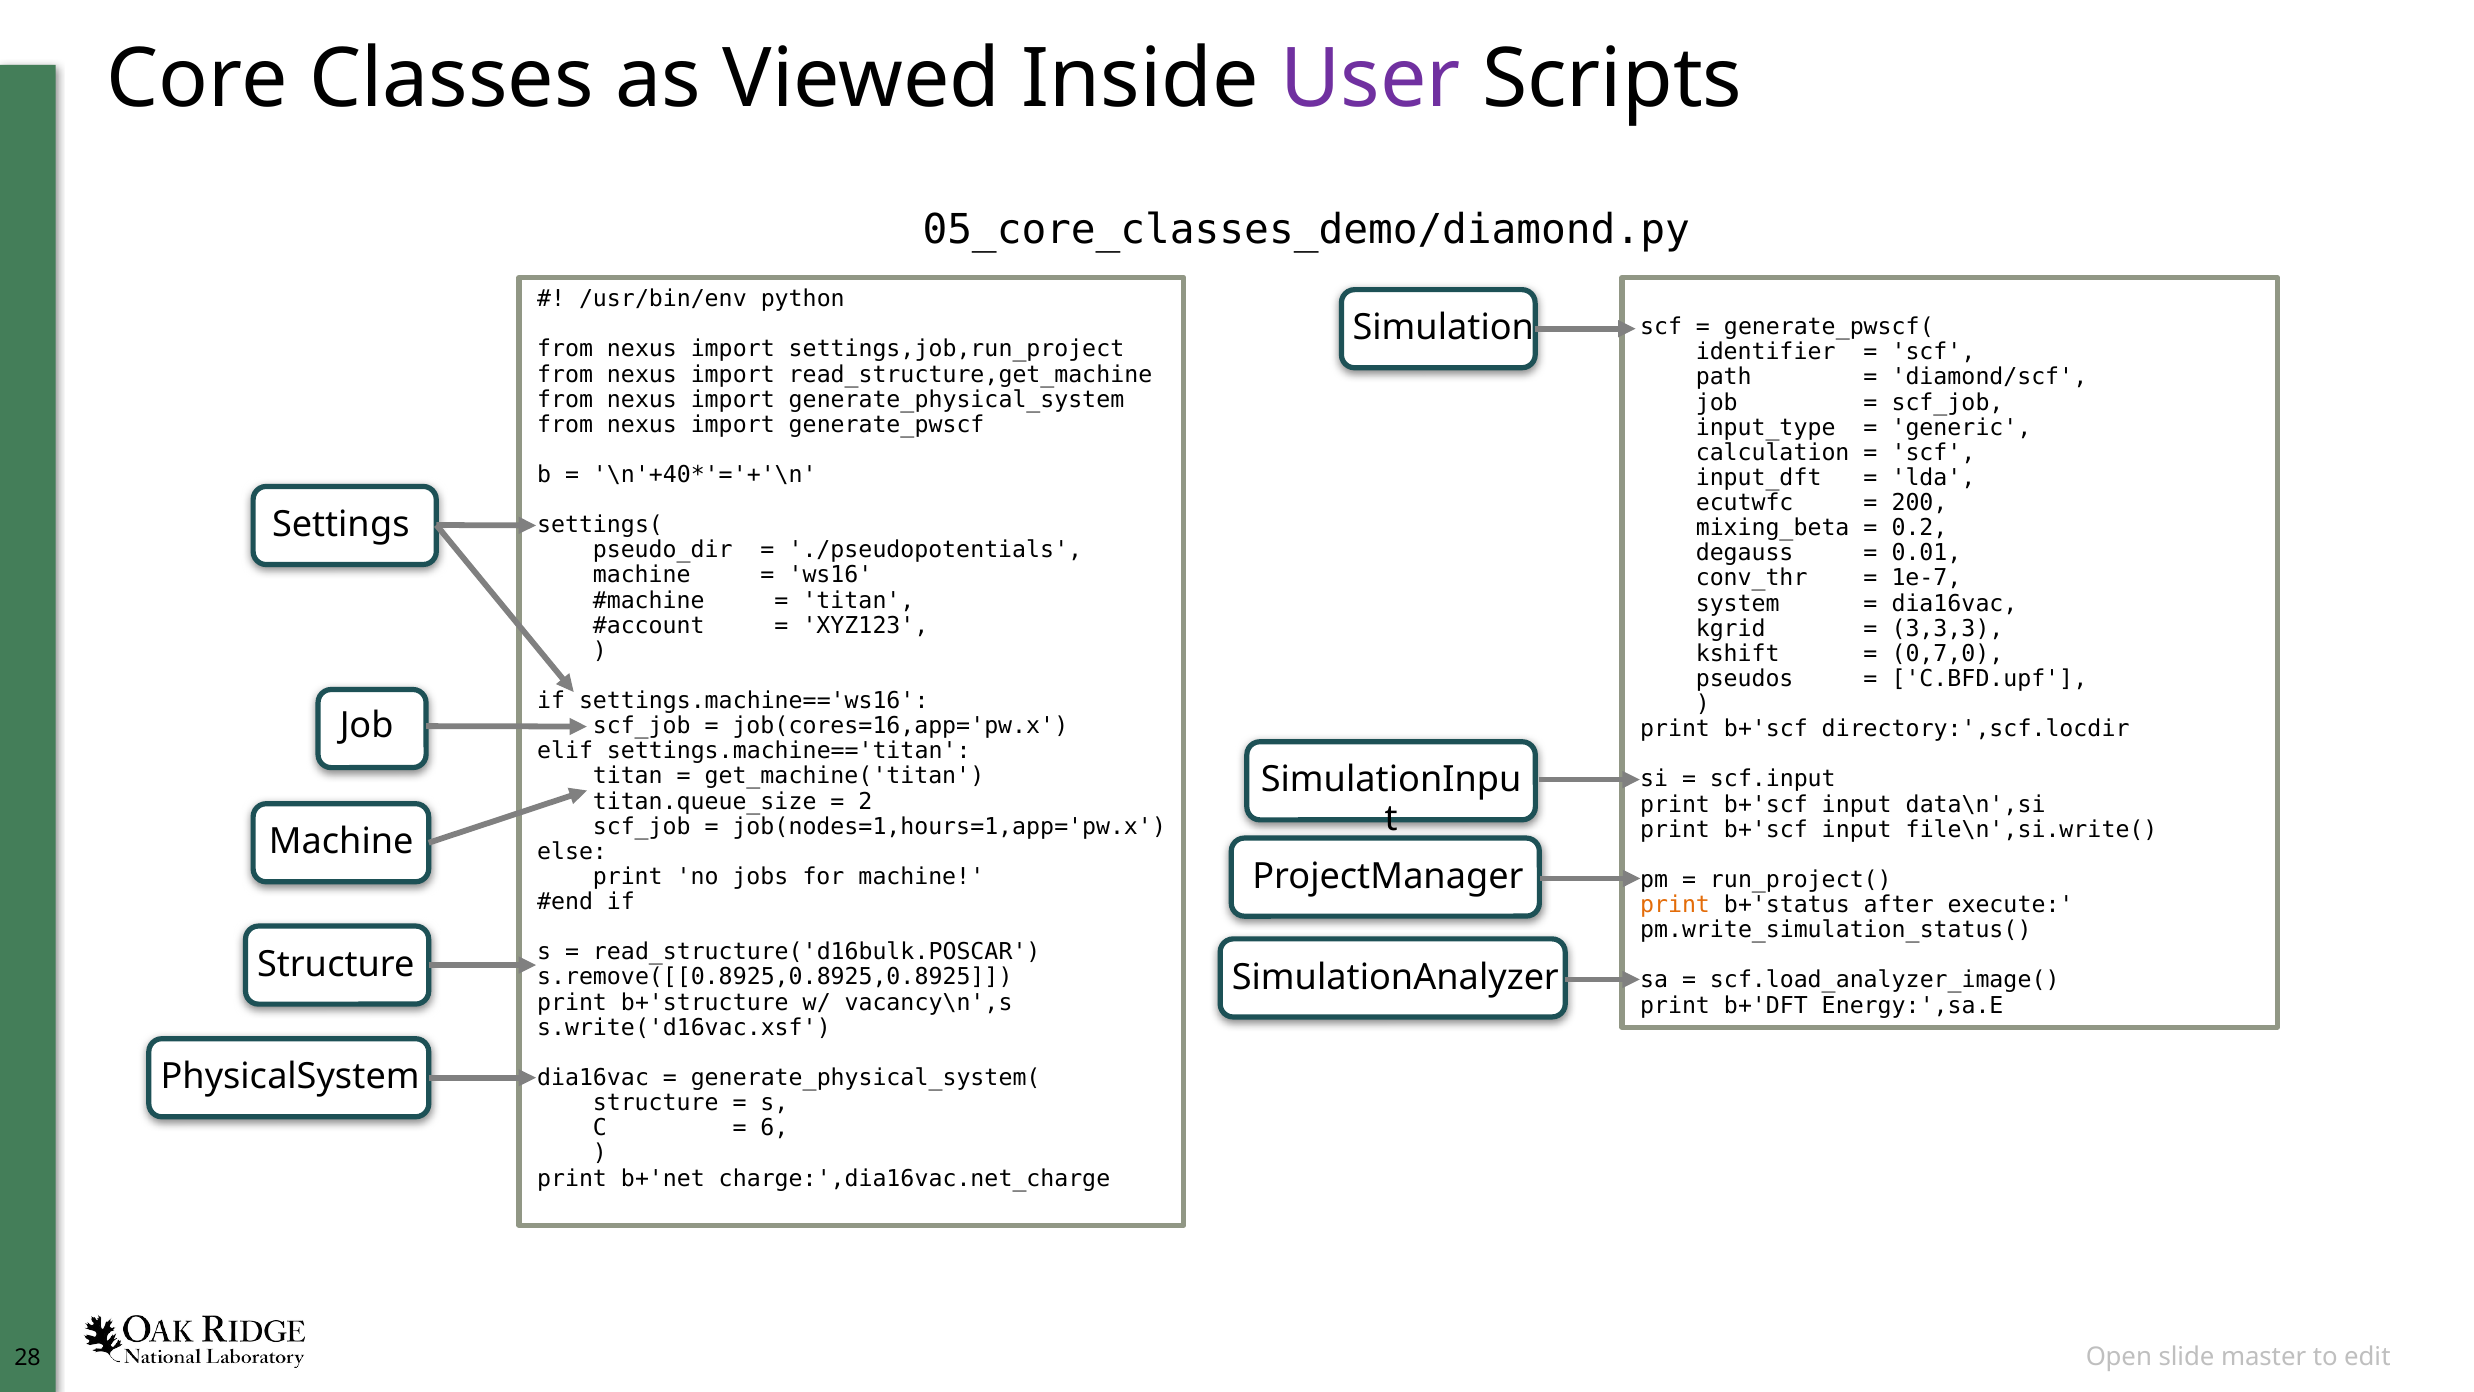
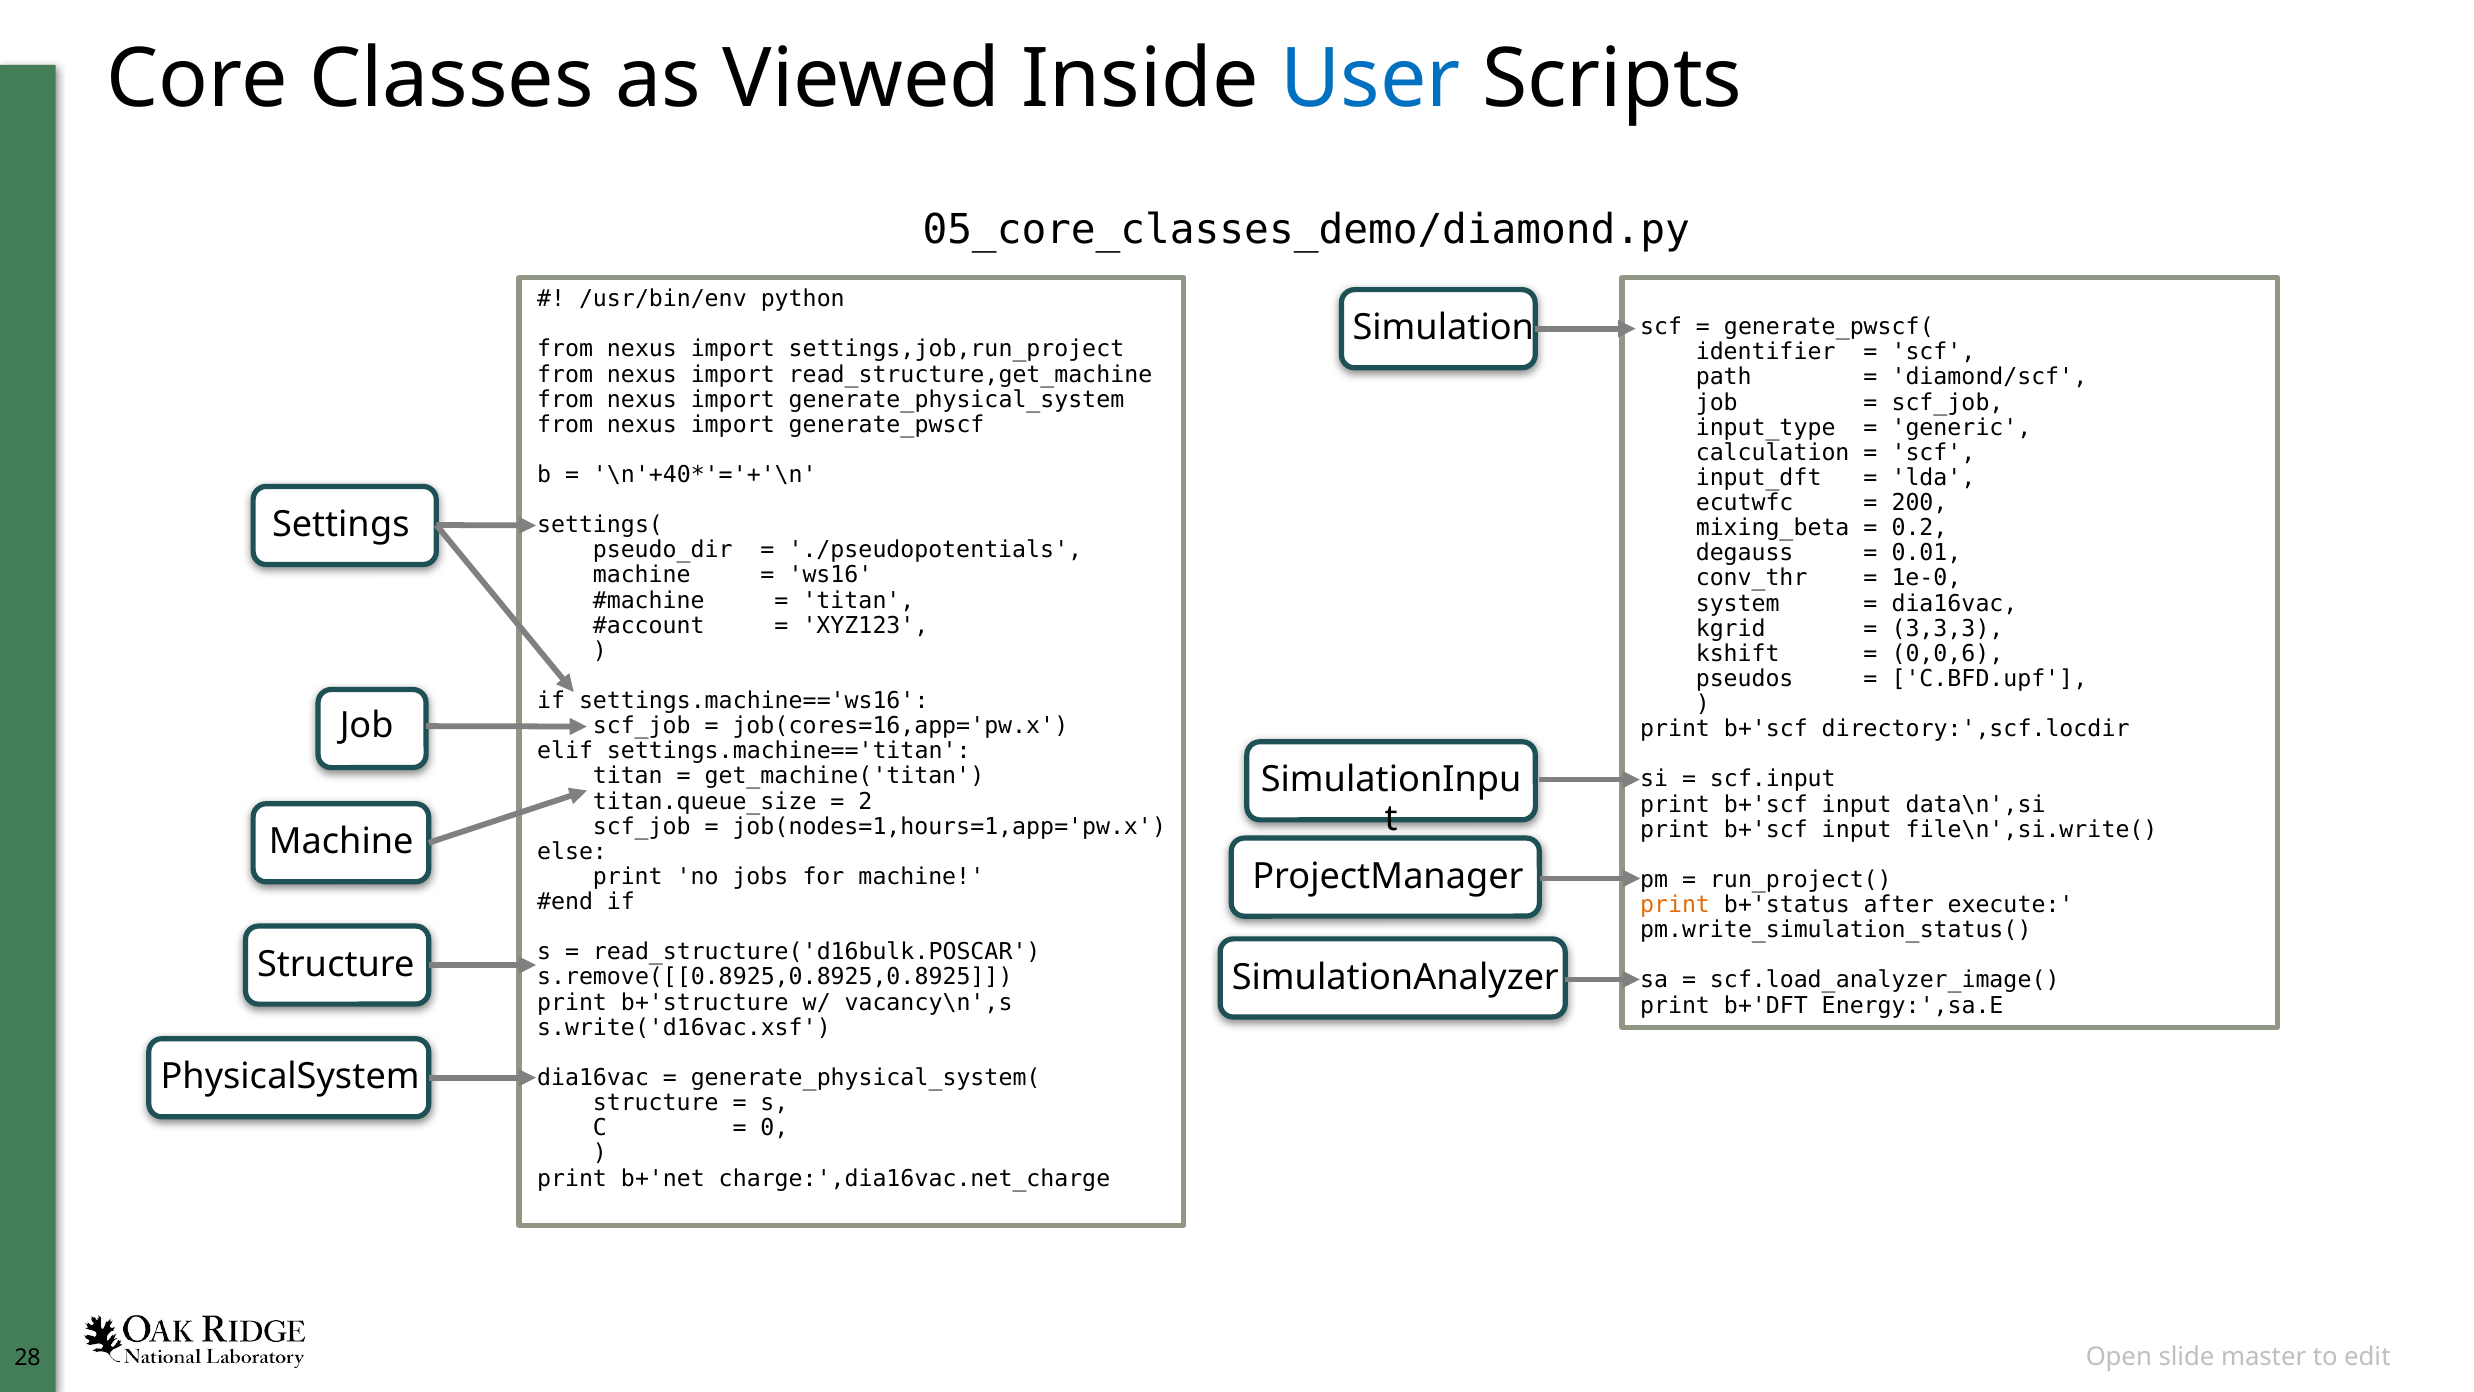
User colour: purple -> blue
1e-7: 1e-7 -> 1e-0
0,7,0: 0,7,0 -> 0,0,6
6: 6 -> 0
